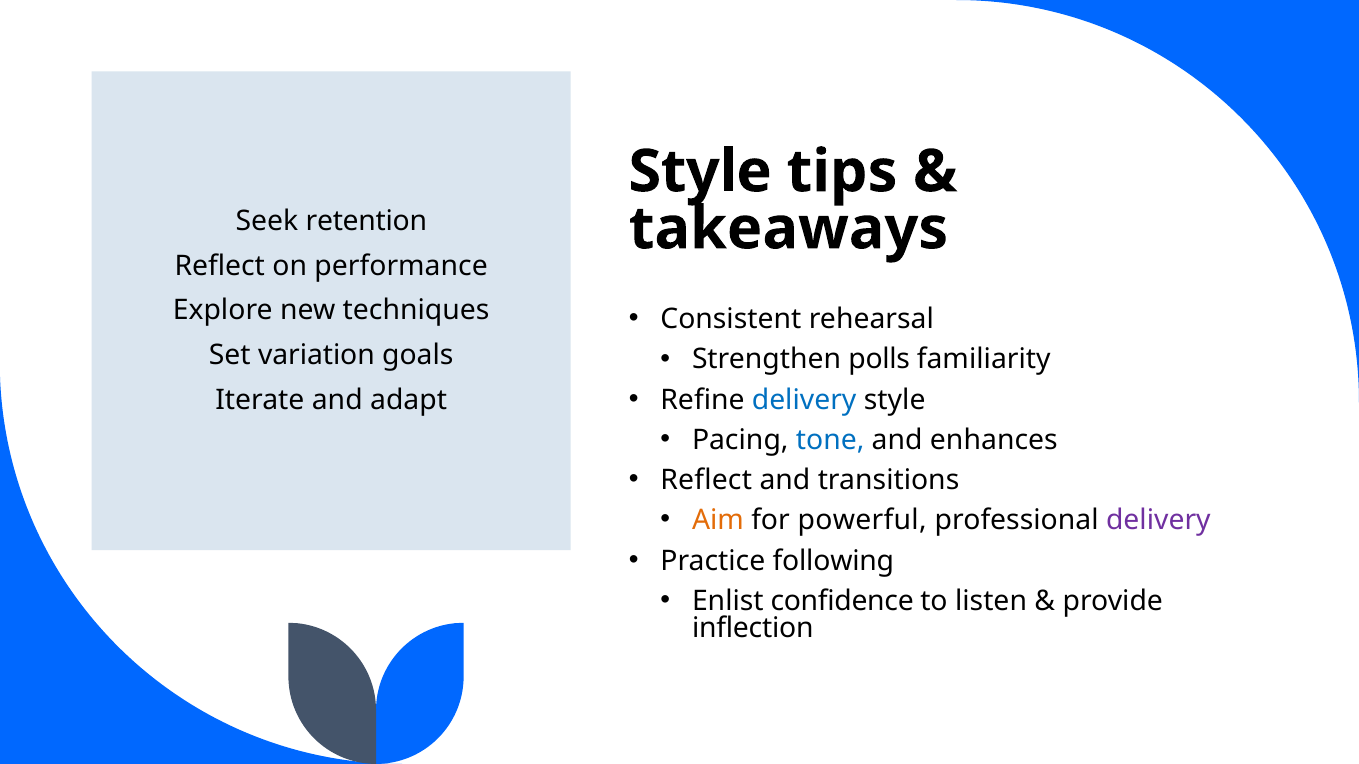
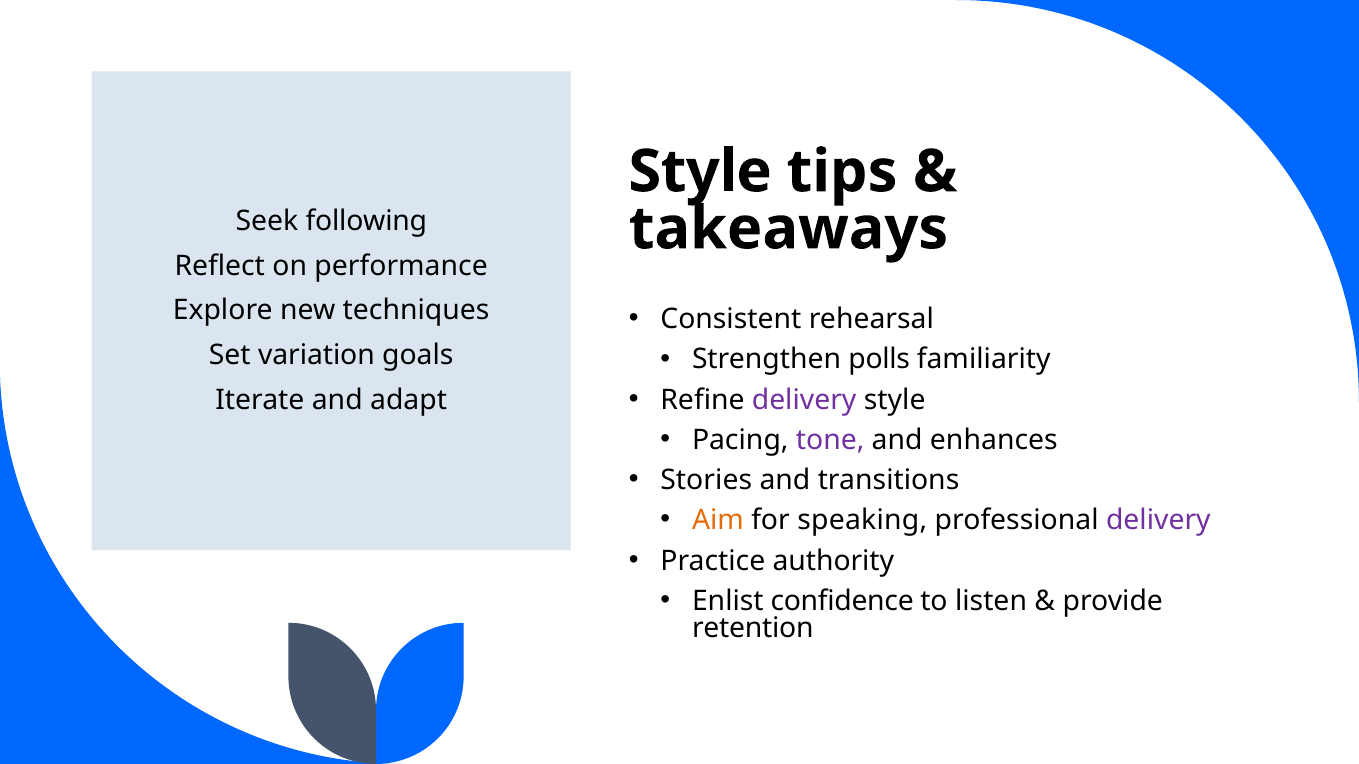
retention: retention -> following
delivery at (804, 400) colour: blue -> purple
tone colour: blue -> purple
Reflect at (706, 480): Reflect -> Stories
powerful: powerful -> speaking
following: following -> authority
inflection: inflection -> retention
